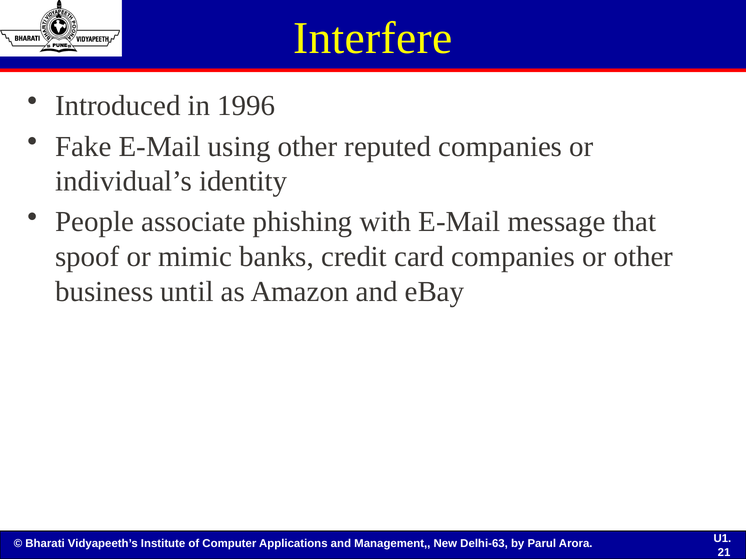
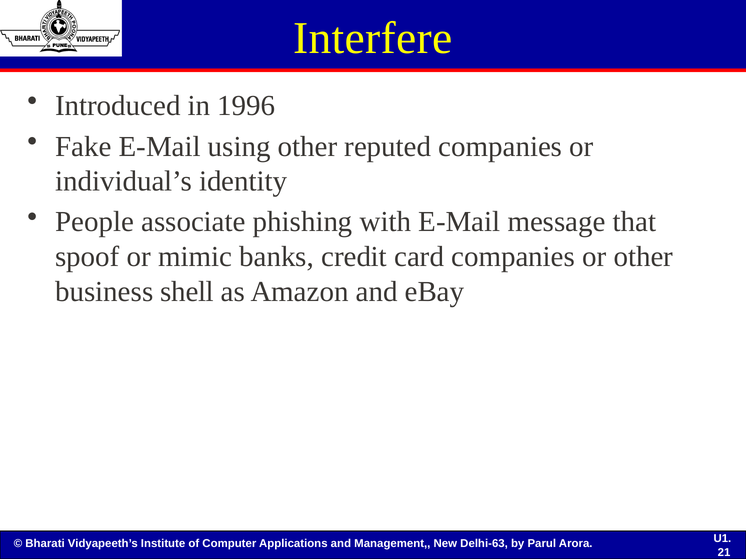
until: until -> shell
